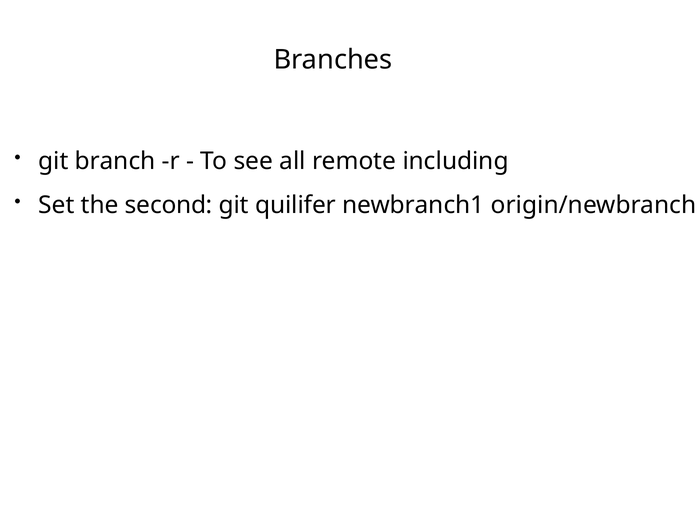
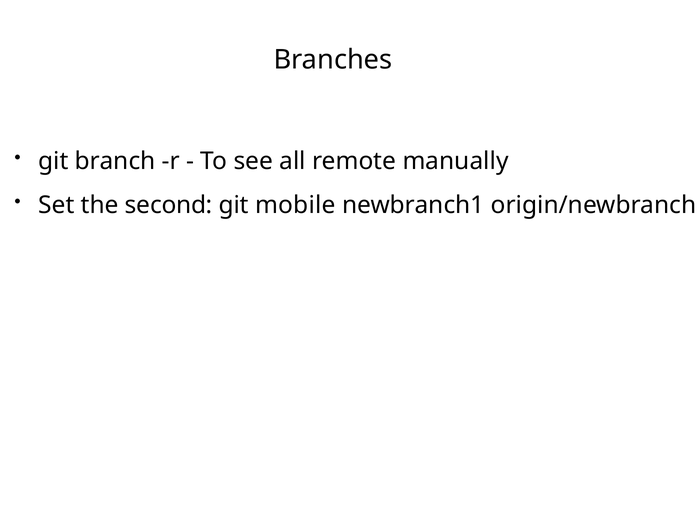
including: including -> manually
quilifer: quilifer -> mobile
